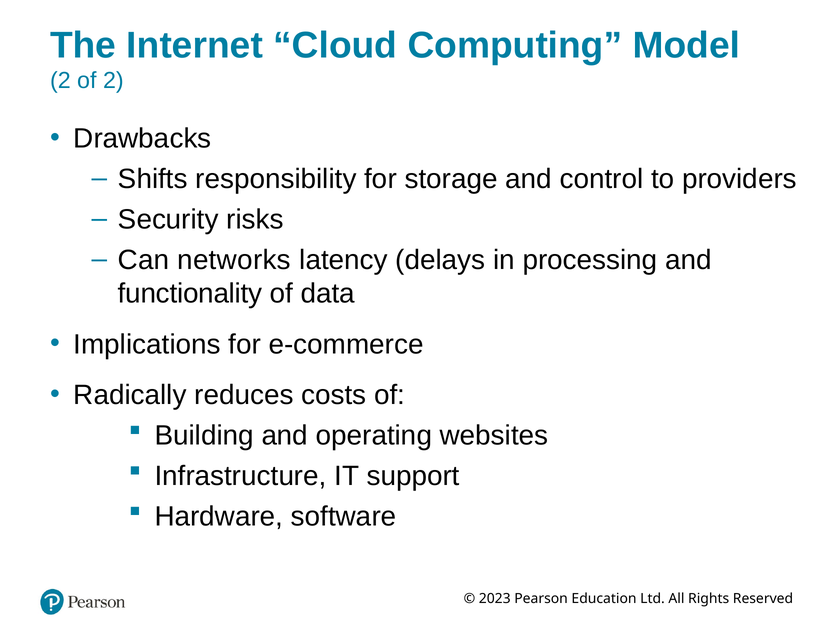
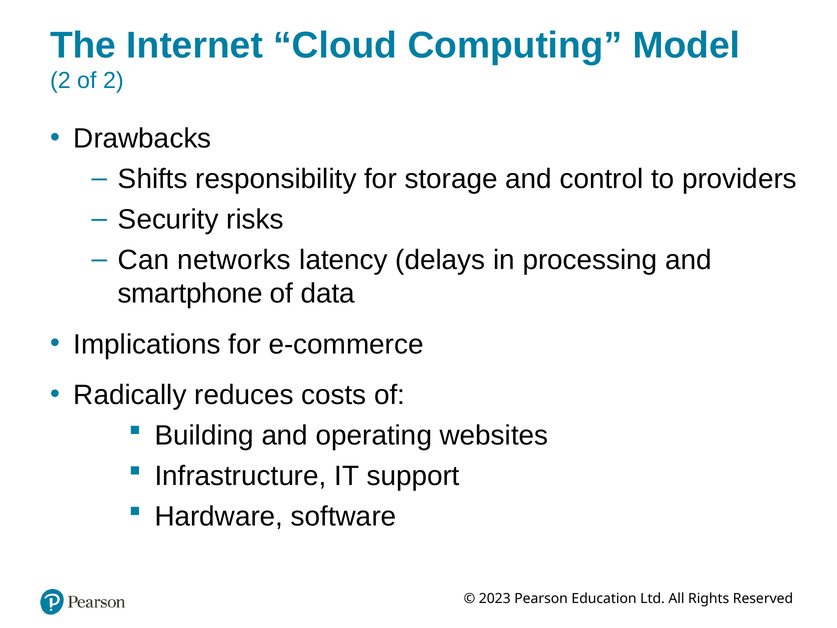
functionality: functionality -> smartphone
